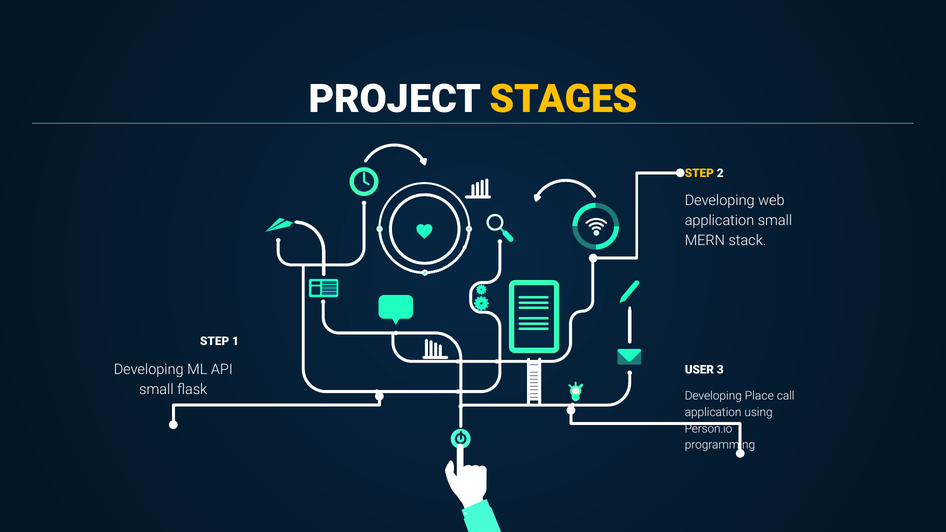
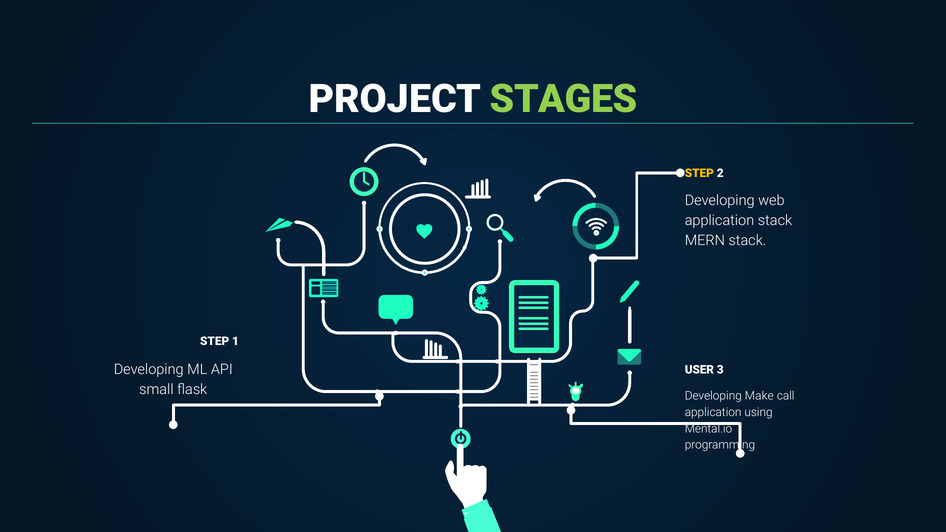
STAGES colour: yellow -> light green
application small: small -> stack
Place: Place -> Make
Person.io: Person.io -> Mental.io
